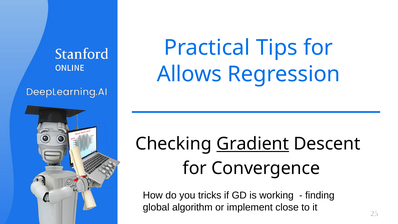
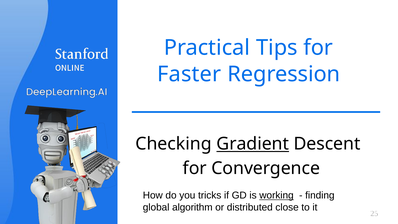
Allows: Allows -> Faster
working underline: none -> present
implement: implement -> distributed
